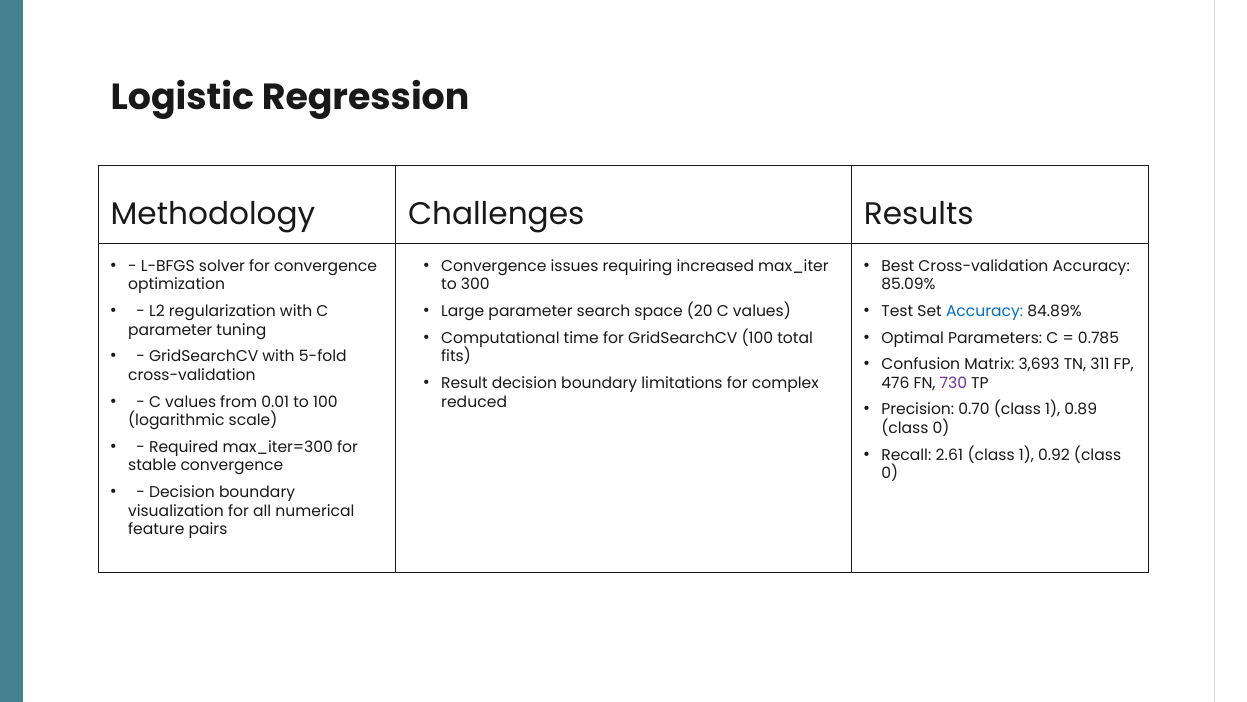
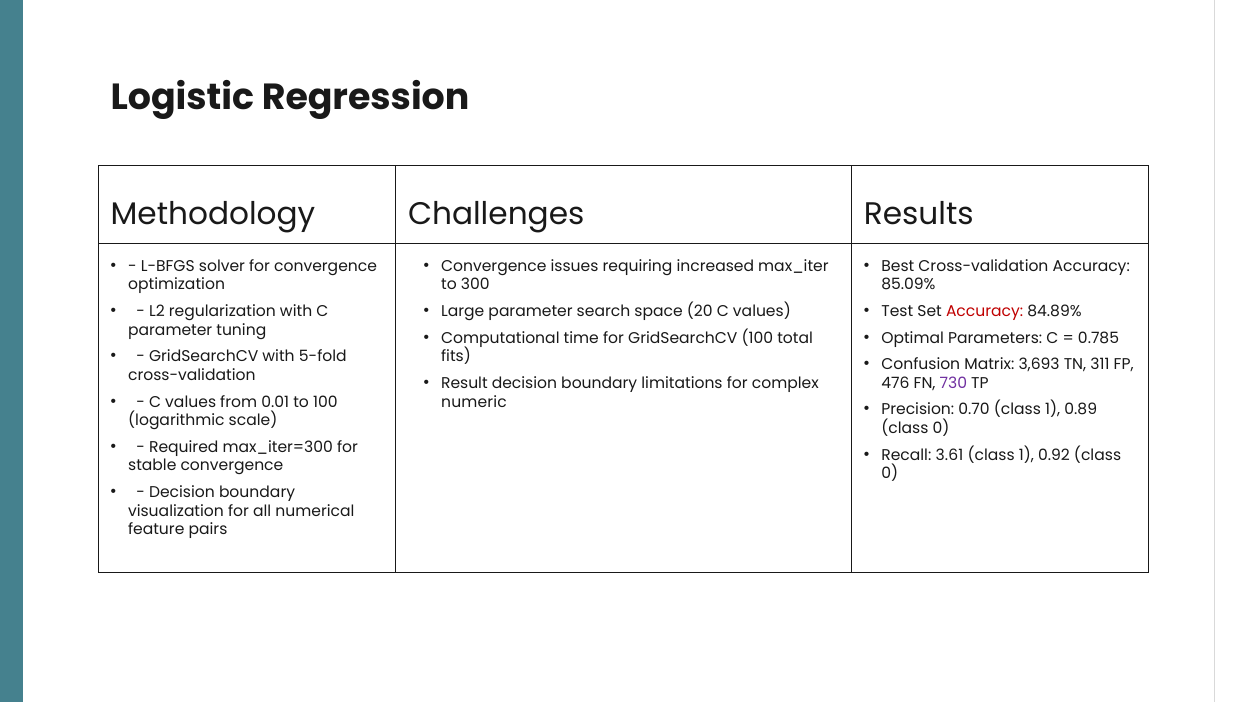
Accuracy at (985, 311) colour: blue -> red
reduced: reduced -> numeric
2.61: 2.61 -> 3.61
